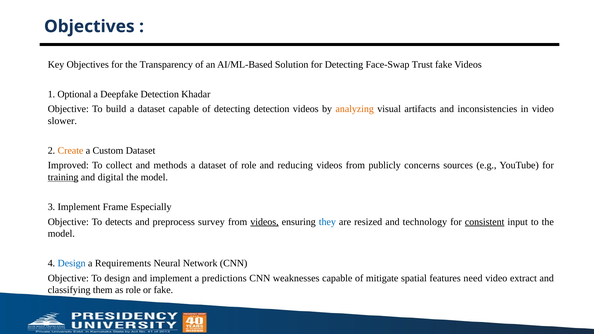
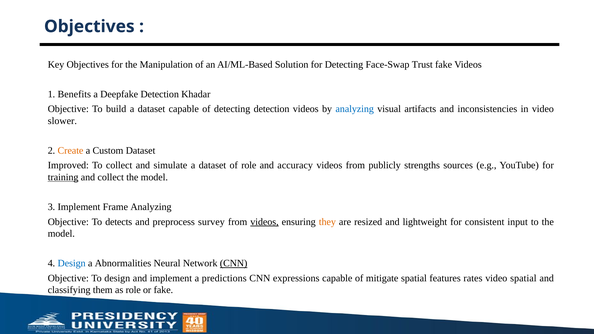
Transparency: Transparency -> Manipulation
Optional: Optional -> Benefits
analyzing at (355, 109) colour: orange -> blue
methods: methods -> simulate
reducing: reducing -> accuracy
concerns: concerns -> strengths
and digital: digital -> collect
Frame Especially: Especially -> Analyzing
they colour: blue -> orange
technology: technology -> lightweight
consistent underline: present -> none
Requirements: Requirements -> Abnormalities
CNN at (234, 263) underline: none -> present
weaknesses: weaknesses -> expressions
need: need -> rates
video extract: extract -> spatial
